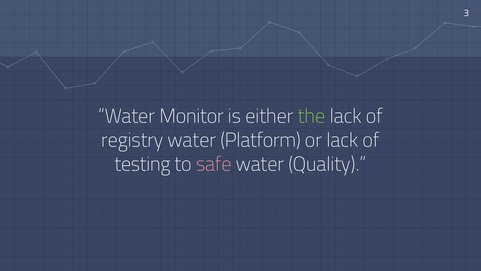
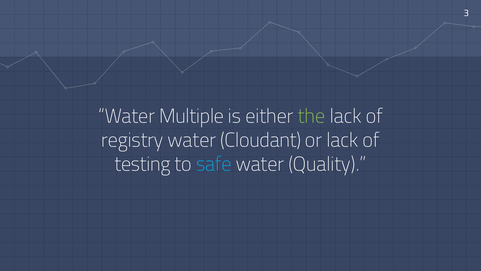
Monitor: Monitor -> Multiple
Platform: Platform -> Cloudant
safe colour: pink -> light blue
